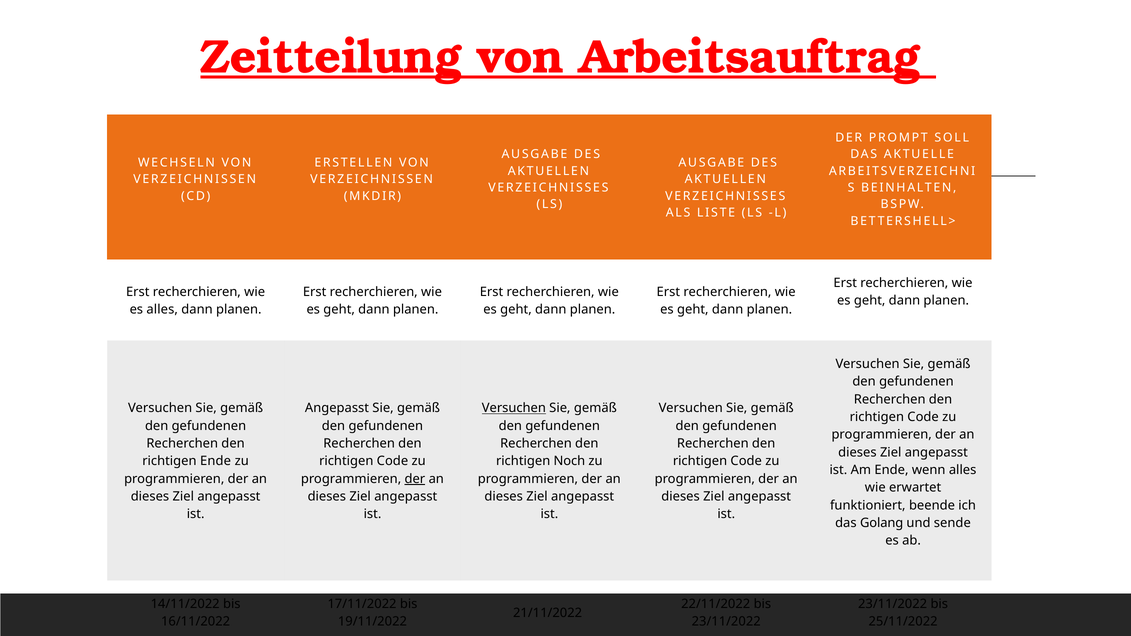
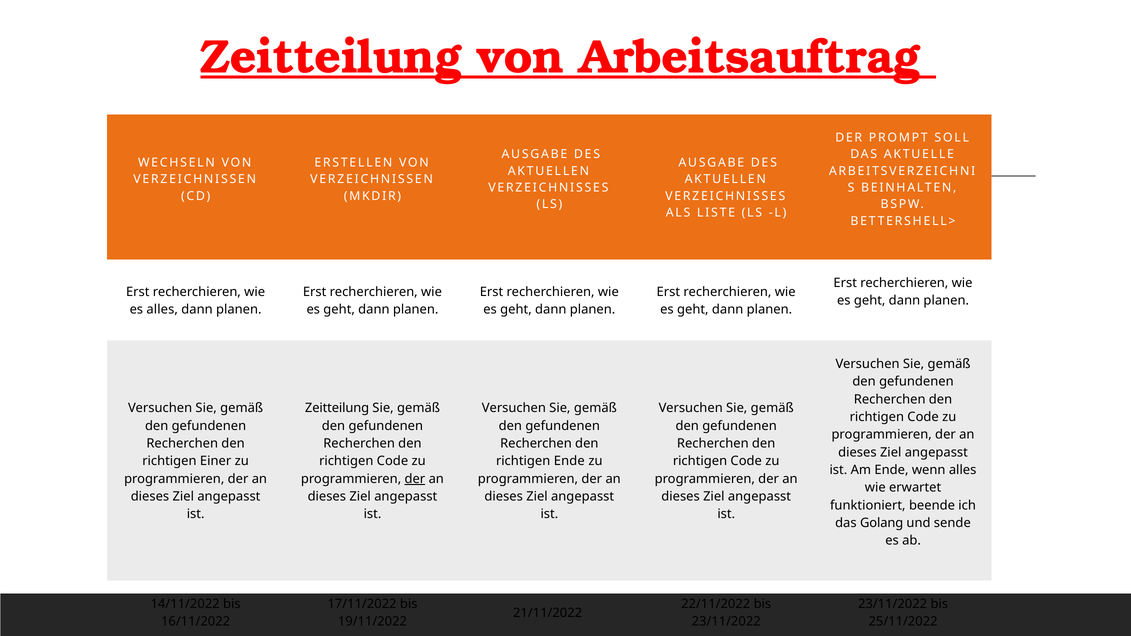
Angepasst at (337, 408): Angepasst -> Zeitteilung
Versuchen at (514, 408) underline: present -> none
richtigen Ende: Ende -> Einer
richtigen Noch: Noch -> Ende
